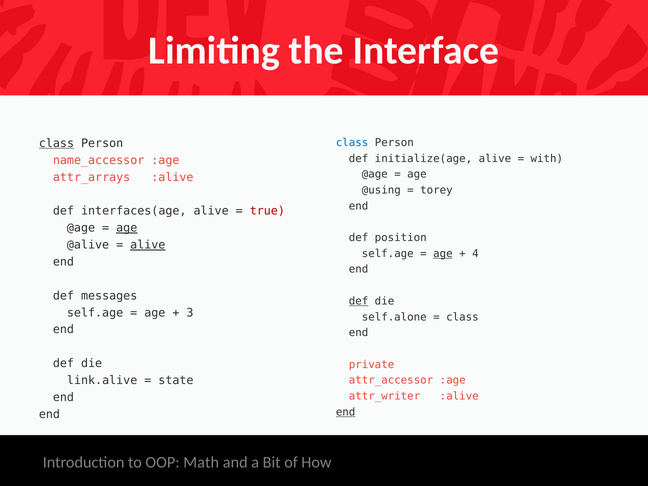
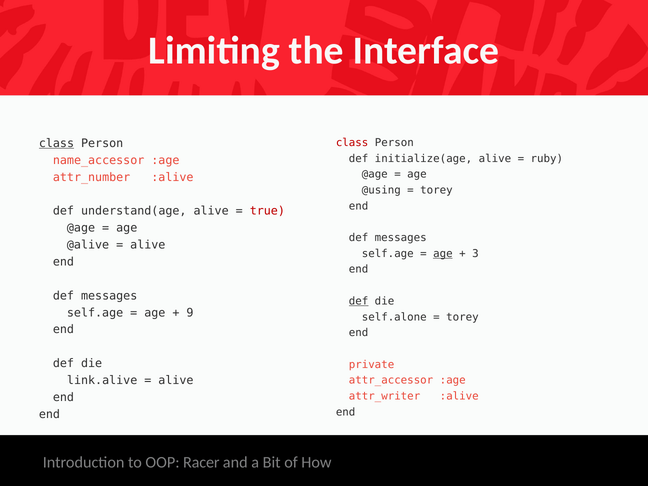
class at (352, 143) colour: blue -> red
with: with -> ruby
attr_arrays: attr_arrays -> attr_number
interfaces(age: interfaces(age -> understand(age
age at (127, 228) underline: present -> none
position at (401, 238): position -> messages
alive at (148, 245) underline: present -> none
4: 4 -> 3
3: 3 -> 9
class at (462, 317): class -> torey
state at (176, 380): state -> alive
end at (346, 412) underline: present -> none
Math: Math -> Racer
